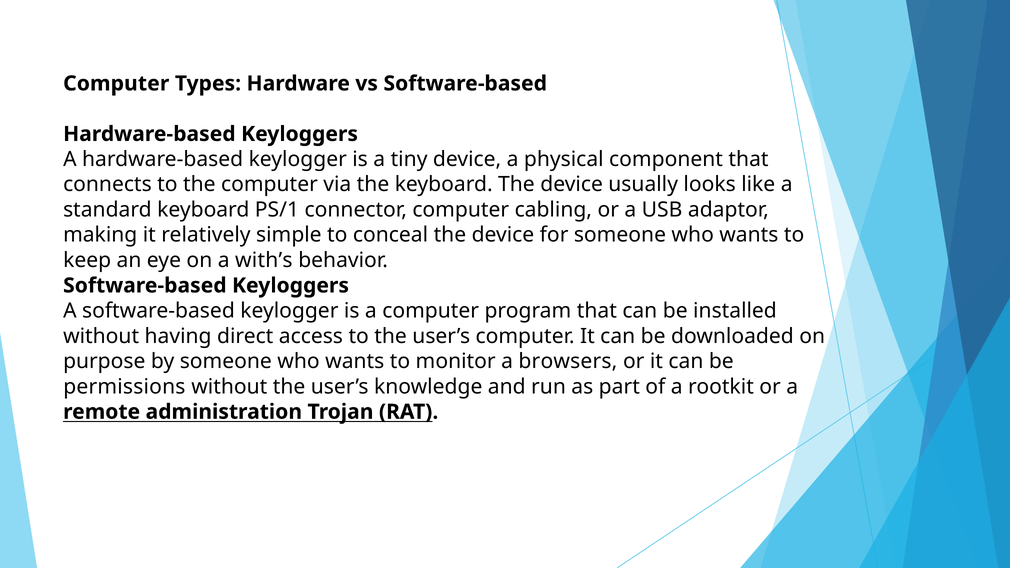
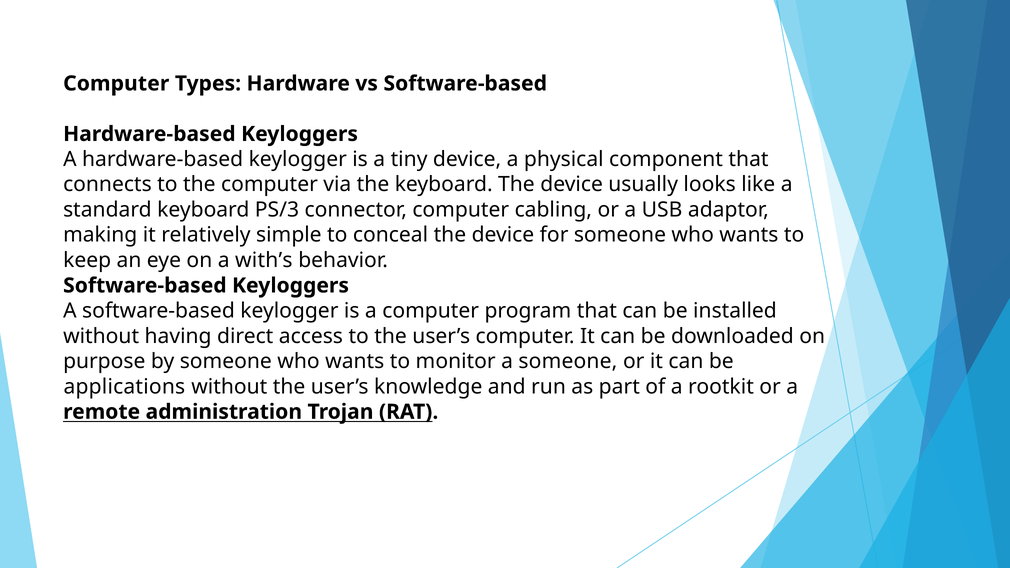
PS/1: PS/1 -> PS/3
a browsers: browsers -> someone
permissions: permissions -> applications
